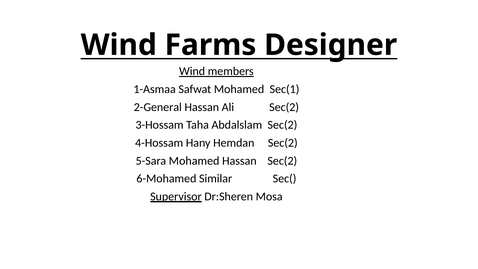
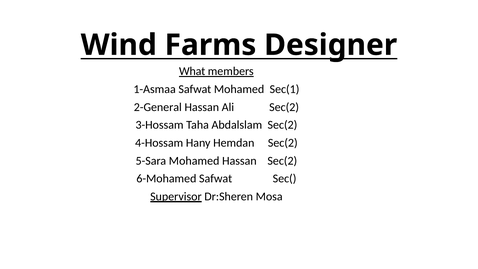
Wind at (192, 71): Wind -> What
6-Mohamed Similar: Similar -> Safwat
